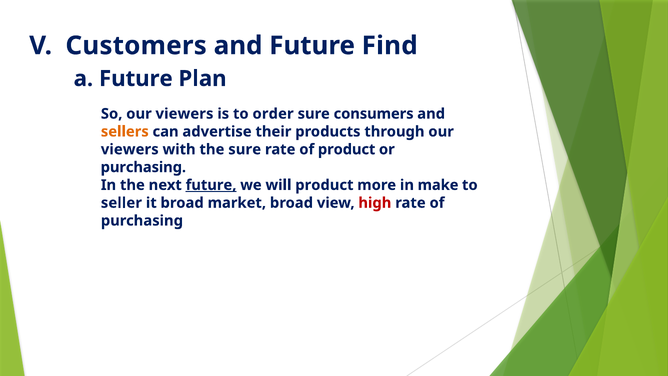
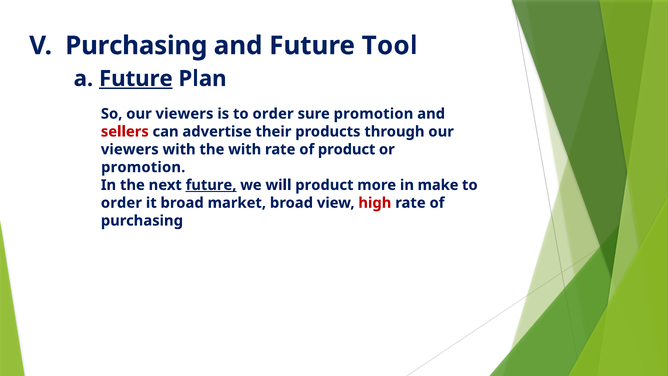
V Customers: Customers -> Purchasing
Find: Find -> Tool
Future at (136, 79) underline: none -> present
sure consumers: consumers -> promotion
sellers colour: orange -> red
the sure: sure -> with
purchasing at (143, 167): purchasing -> promotion
seller at (121, 203): seller -> order
